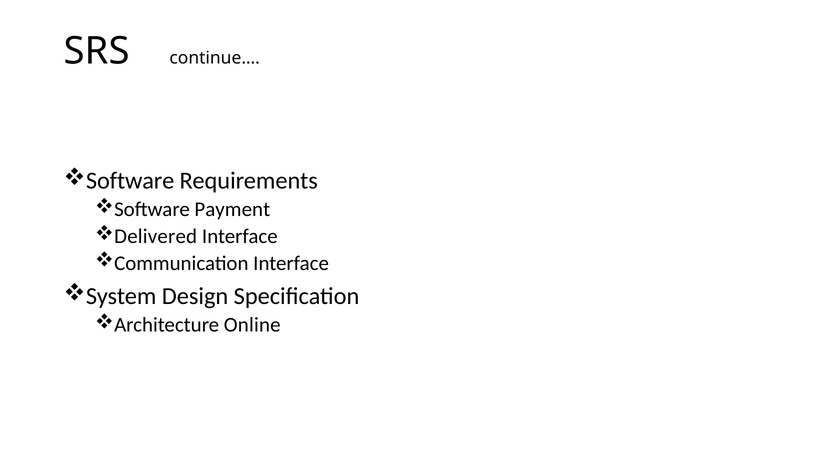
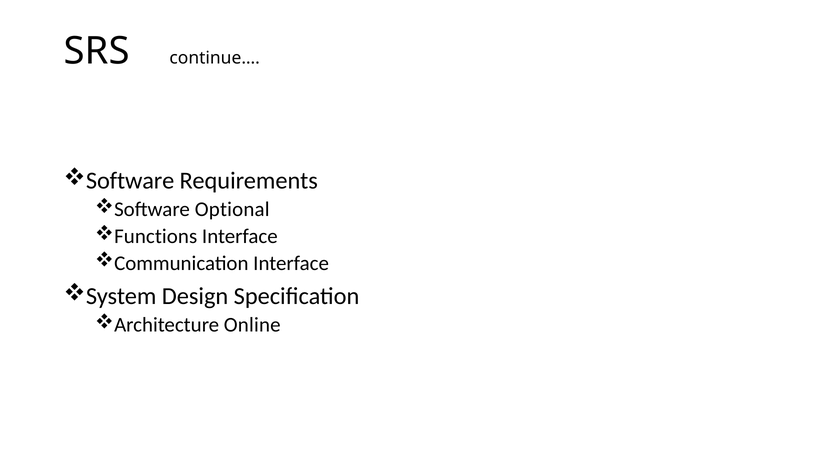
Payment: Payment -> Optional
Delivered: Delivered -> Functions
